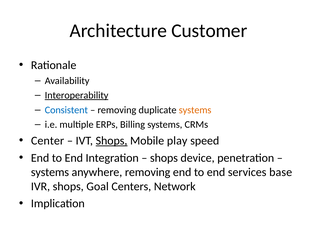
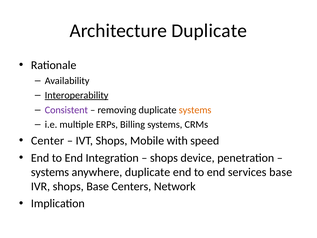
Architecture Customer: Customer -> Duplicate
Consistent colour: blue -> purple
Shops at (112, 141) underline: present -> none
play: play -> with
anywhere removing: removing -> duplicate
shops Goal: Goal -> Base
